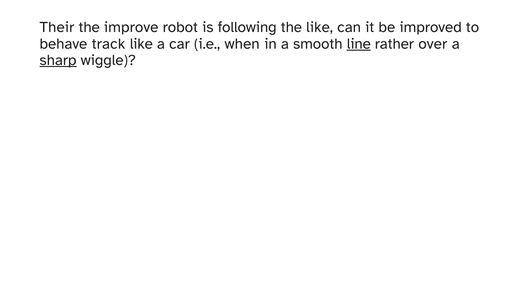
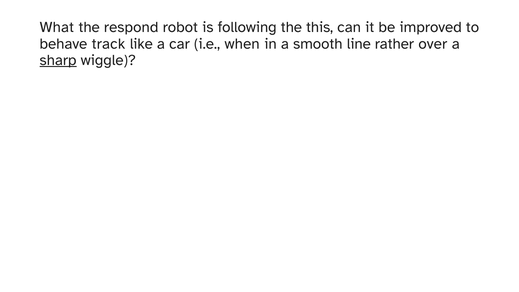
Their: Their -> What
improve: improve -> respond
the like: like -> this
line underline: present -> none
